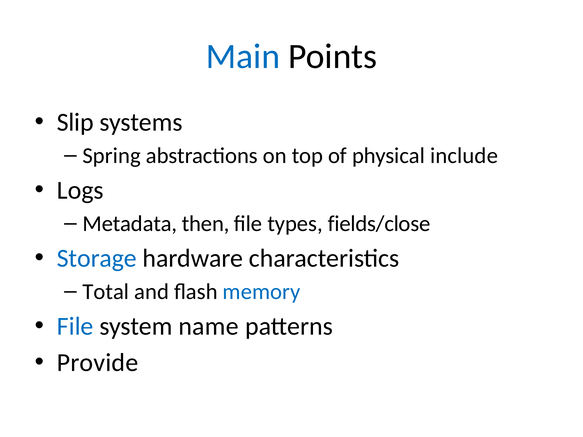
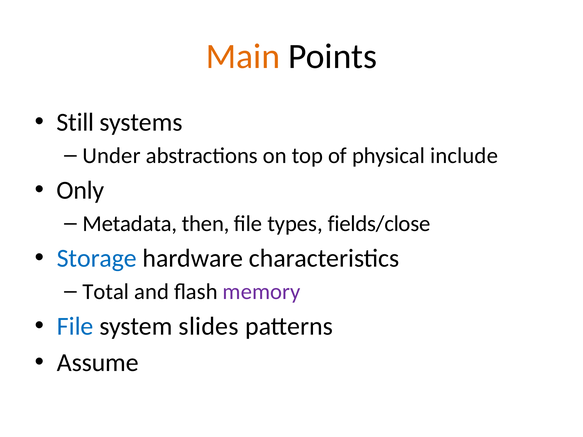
Main colour: blue -> orange
Slip: Slip -> Still
Spring: Spring -> Under
Logs: Logs -> Only
memory colour: blue -> purple
name: name -> slides
Provide: Provide -> Assume
